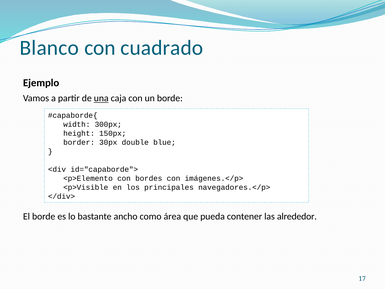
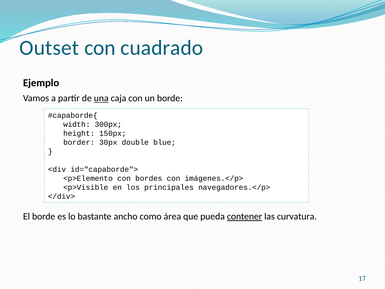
Blanco: Blanco -> Outset
contener underline: none -> present
alrededor: alrededor -> curvatura
